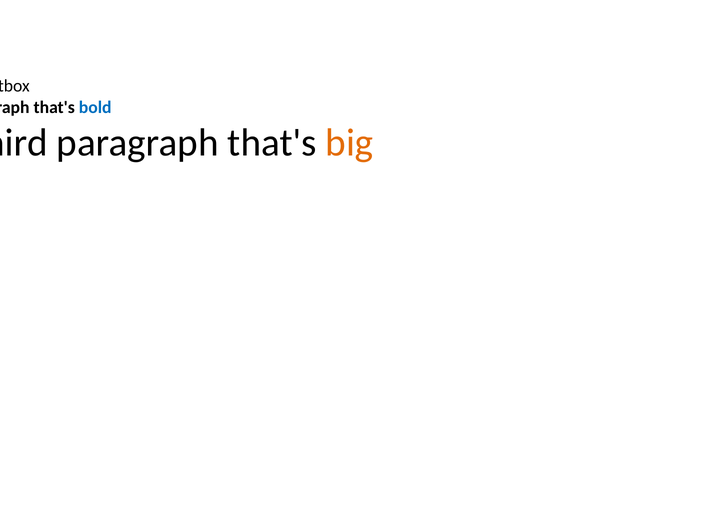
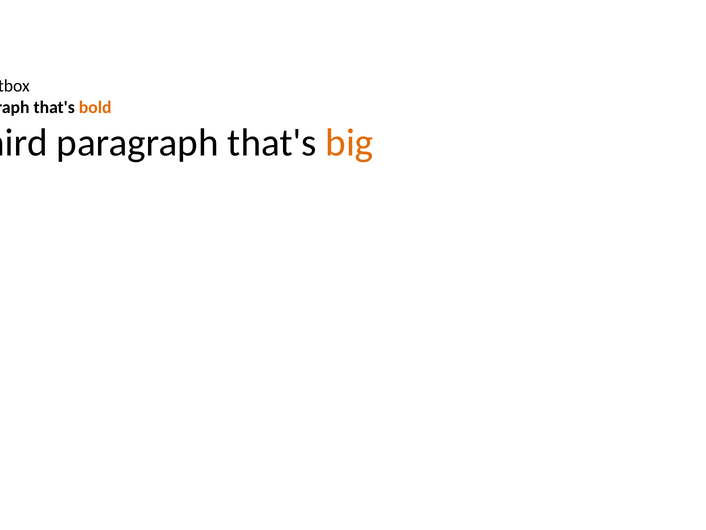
bold colour: blue -> orange
